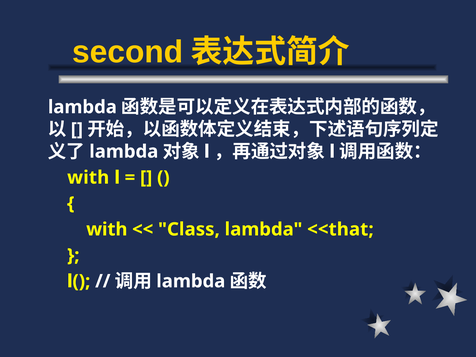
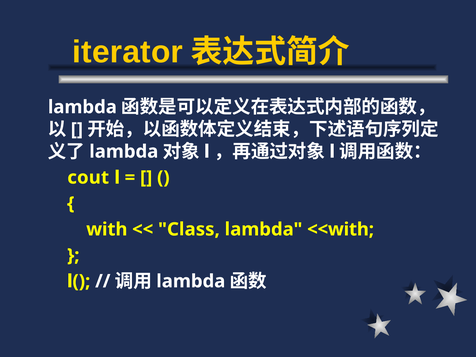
second: second -> iterator
with at (88, 178): with -> cout
<<that: <<that -> <<with
